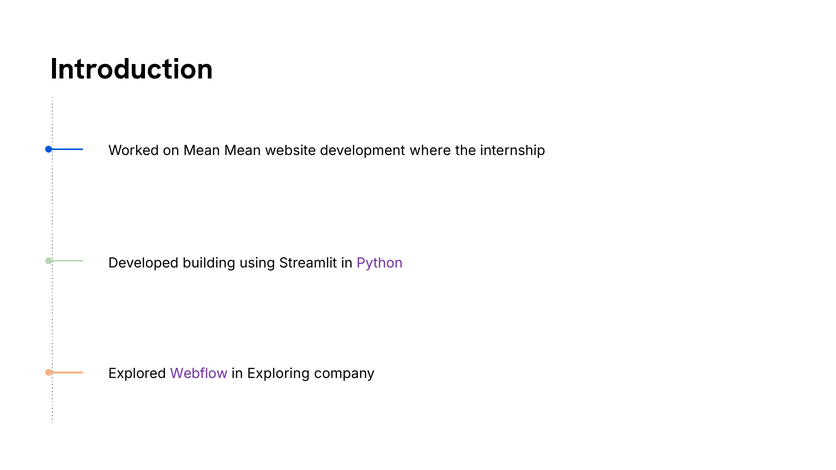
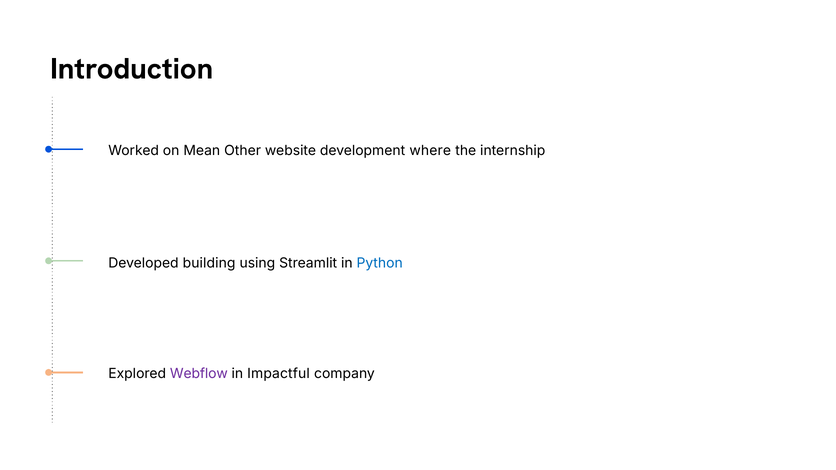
Mean Mean: Mean -> Other
Python colour: purple -> blue
Exploring: Exploring -> Impactful
